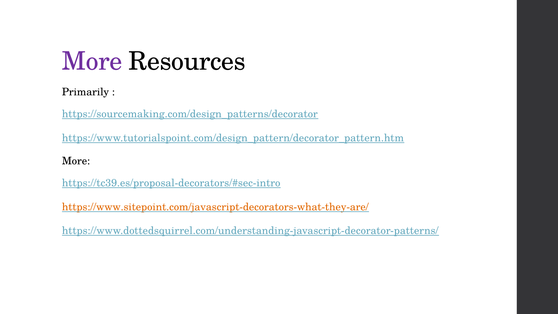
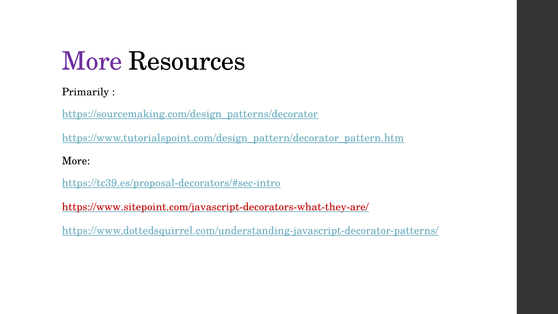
https://www.sitepoint.com/javascript-decorators-what-they-are/ colour: orange -> red
